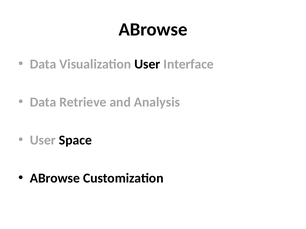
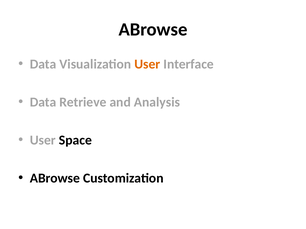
User at (147, 64) colour: black -> orange
